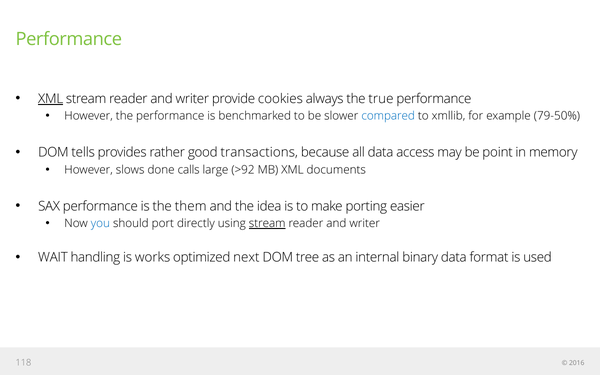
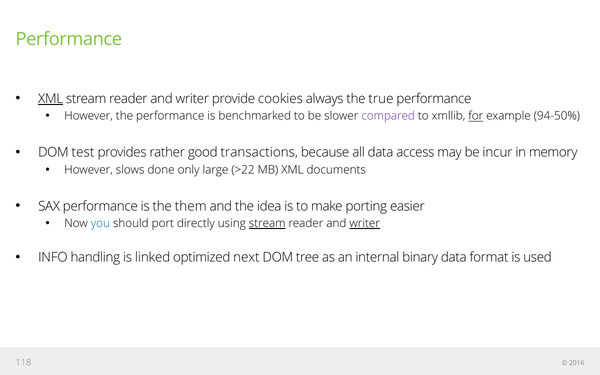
compared colour: blue -> purple
for underline: none -> present
79-50%: 79-50% -> 94-50%
tells: tells -> test
point: point -> incur
calls: calls -> only
>92: >92 -> >22
writer at (365, 223) underline: none -> present
WAIT: WAIT -> INFO
works: works -> linked
